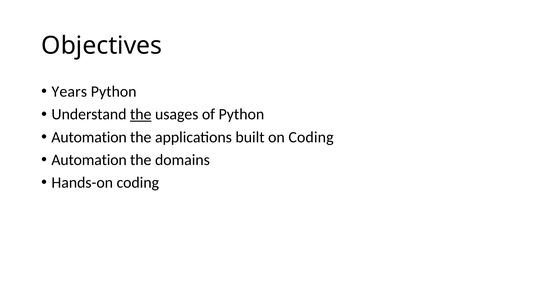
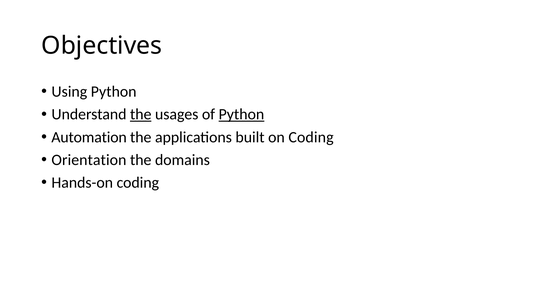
Years: Years -> Using
Python at (241, 114) underline: none -> present
Automation at (89, 160): Automation -> Orientation
